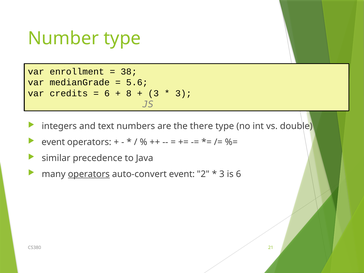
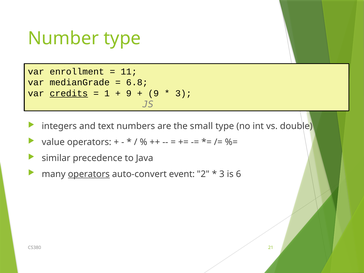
38: 38 -> 11
5.6: 5.6 -> 6.8
credits underline: none -> present
6 at (107, 93): 6 -> 1
8 at (129, 93): 8 -> 9
3 at (153, 93): 3 -> 9
there: there -> small
event at (53, 142): event -> value
